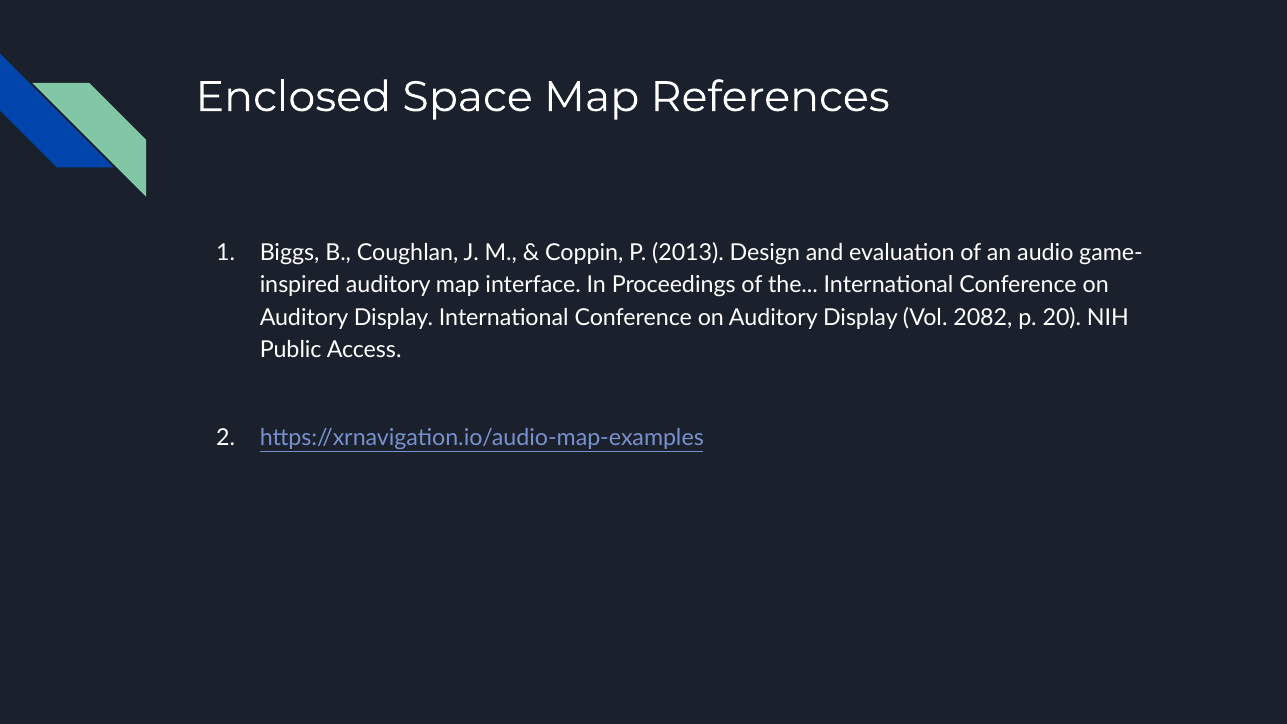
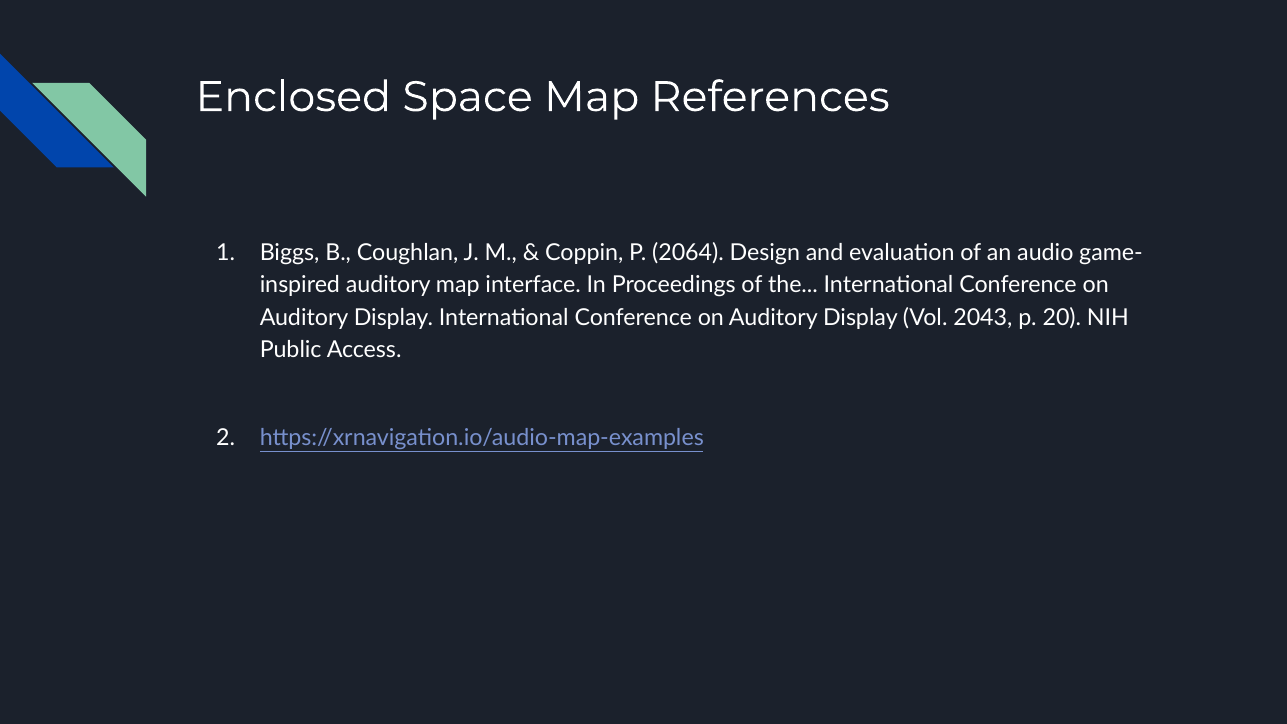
2013: 2013 -> 2064
2082: 2082 -> 2043
